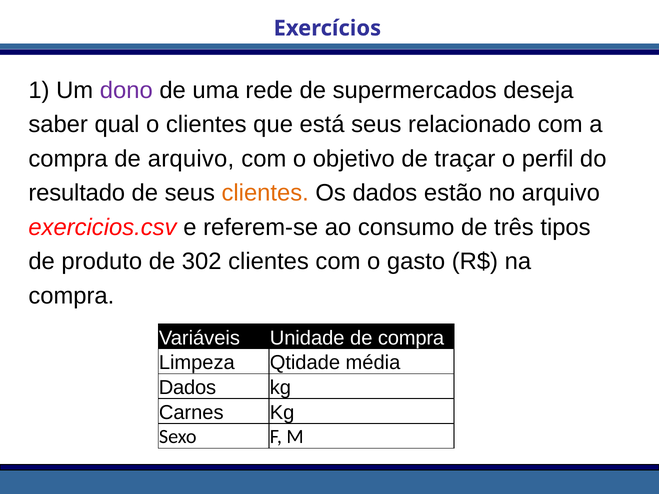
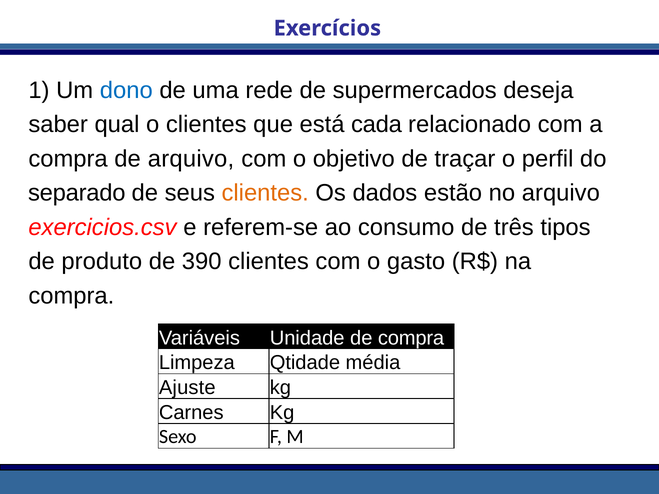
dono colour: purple -> blue
está seus: seus -> cada
resultado: resultado -> separado
302: 302 -> 390
Dados at (187, 388): Dados -> Ajuste
